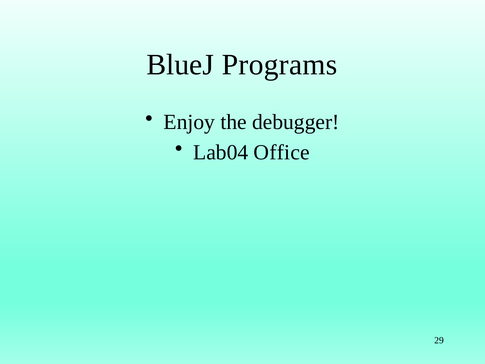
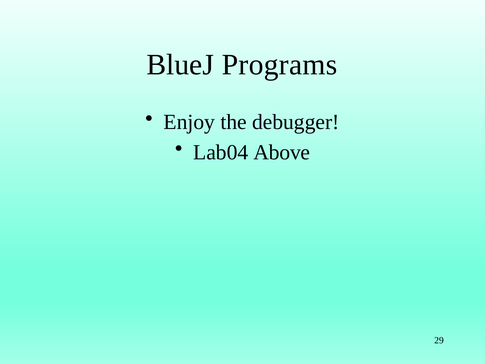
Office: Office -> Above
